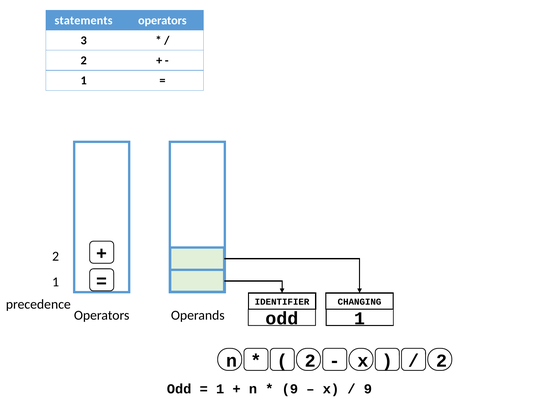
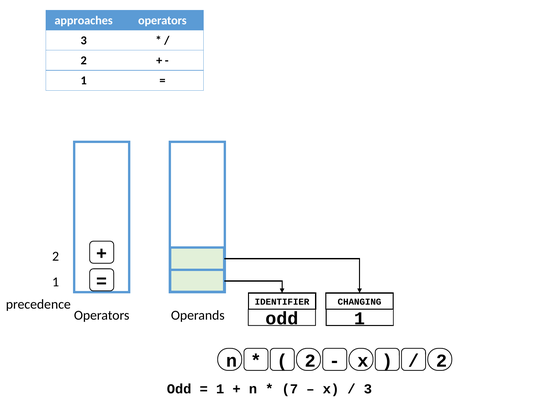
statements: statements -> approaches
9 at (290, 389): 9 -> 7
9 at (368, 389): 9 -> 3
